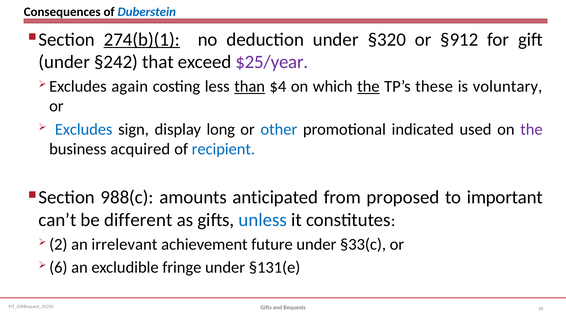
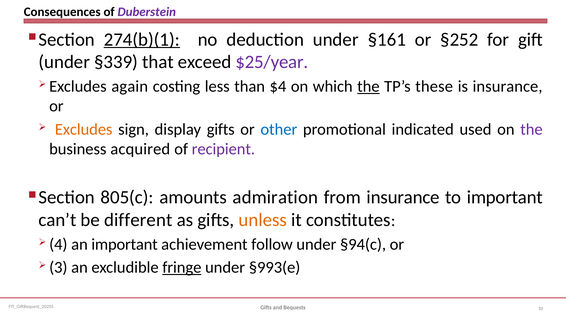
Duberstein colour: blue -> purple
§320: §320 -> §161
§912: §912 -> §252
§242: §242 -> §339
than underline: present -> none
is voluntary: voluntary -> insurance
Excludes at (84, 129) colour: blue -> orange
display long: long -> gifts
recipient colour: blue -> purple
988(c: 988(c -> 805(c
anticipated: anticipated -> admiration
from proposed: proposed -> insurance
unless colour: blue -> orange
2: 2 -> 4
an irrelevant: irrelevant -> important
future: future -> follow
§33(c: §33(c -> §94(c
6: 6 -> 3
fringe underline: none -> present
§131(e: §131(e -> §993(e
